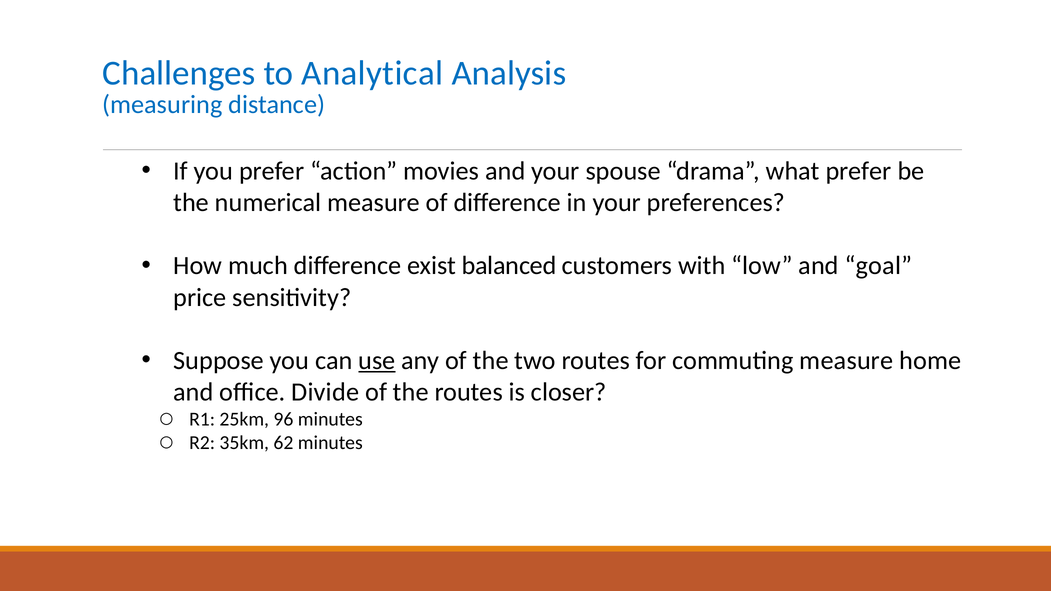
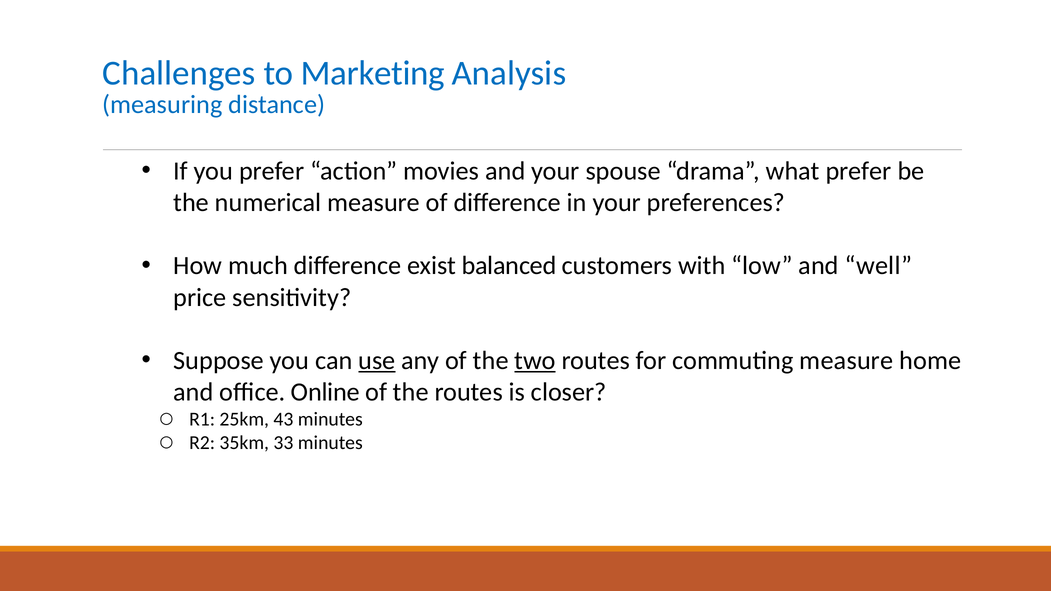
Analytical: Analytical -> Marketing
goal: goal -> well
two underline: none -> present
Divide: Divide -> Online
96: 96 -> 43
62: 62 -> 33
